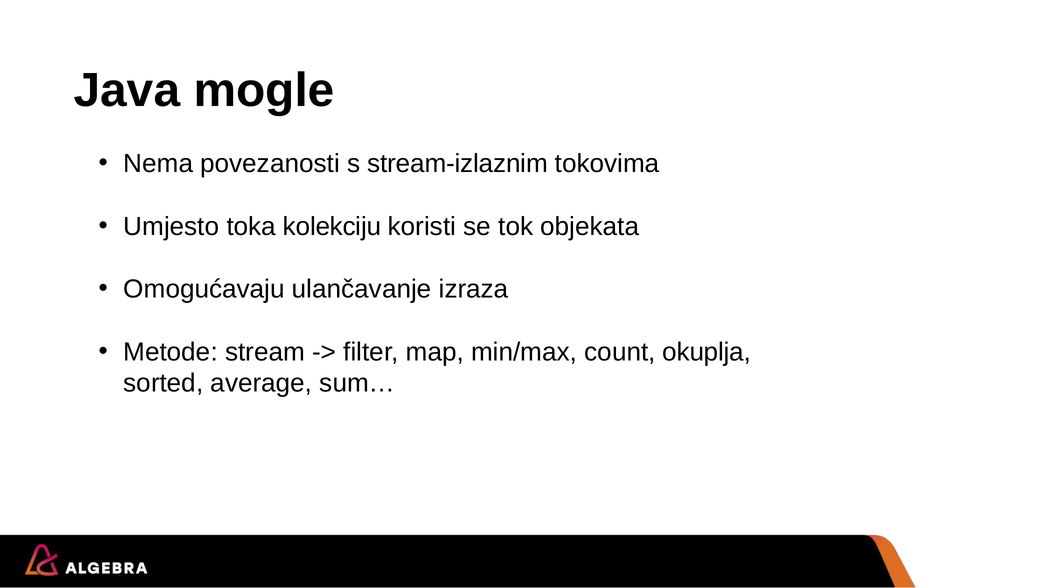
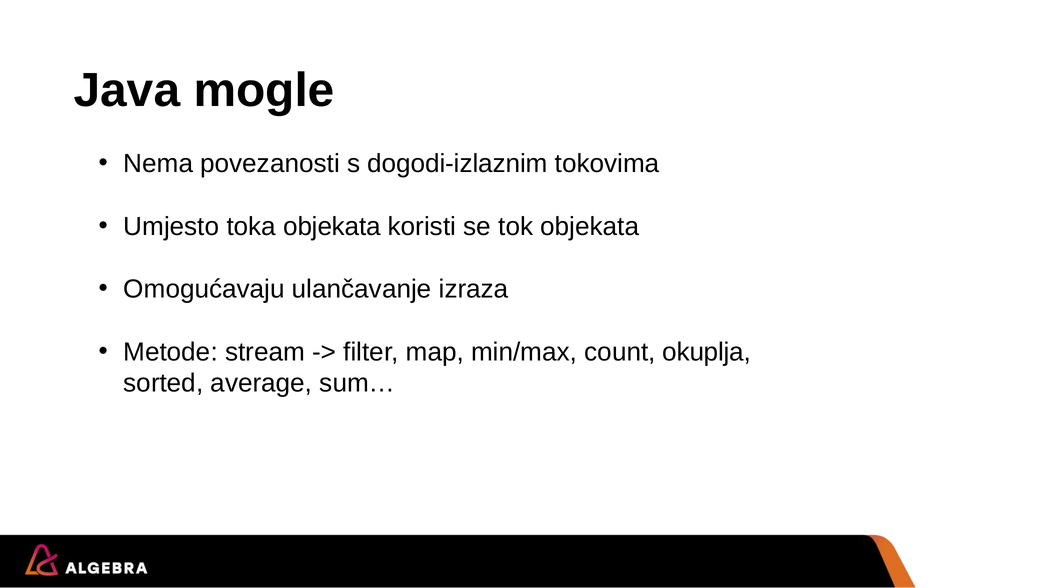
stream-izlaznim: stream-izlaznim -> dogodi-izlaznim
toka kolekciju: kolekciju -> objekata
